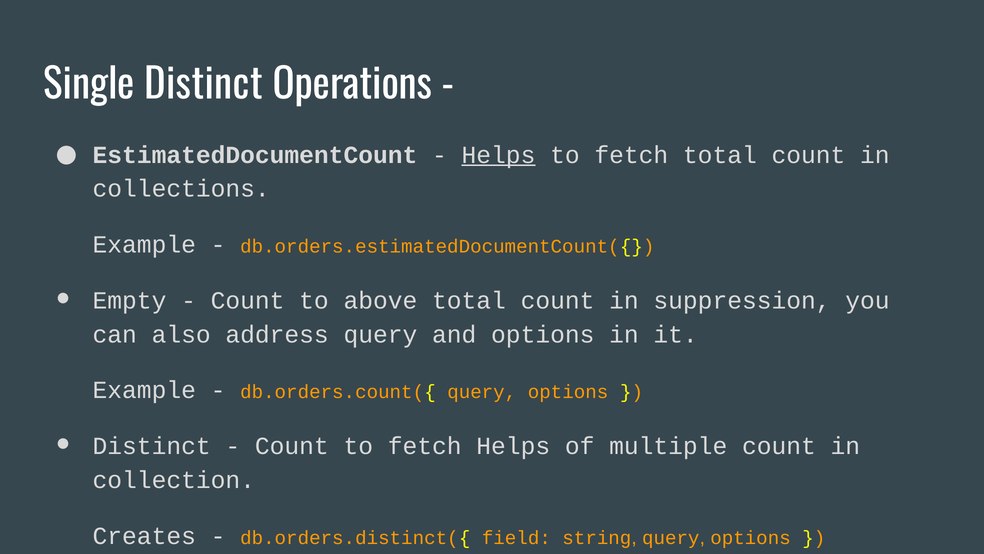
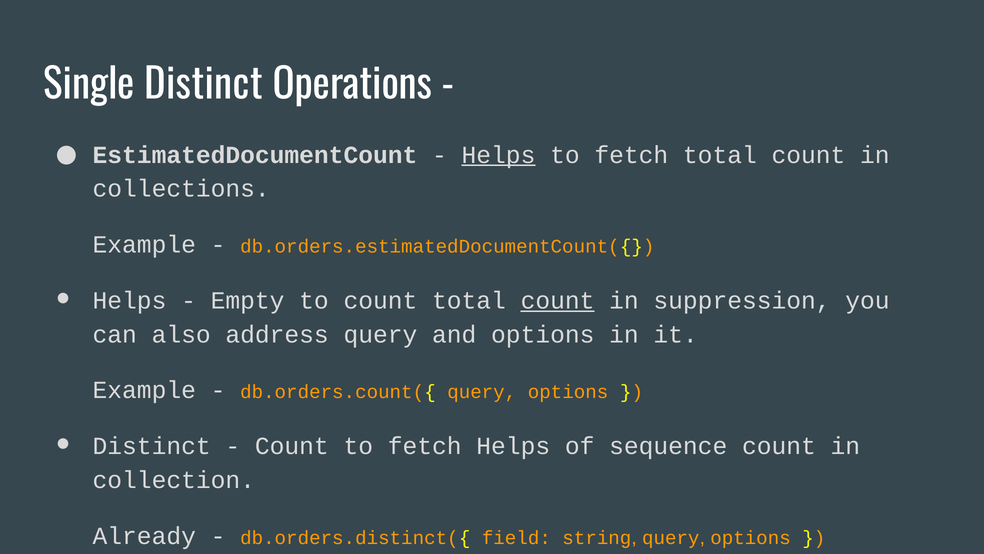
Empty at (129, 300): Empty -> Helps
Count at (248, 300): Count -> Empty
to above: above -> count
count at (558, 300) underline: none -> present
multiple: multiple -> sequence
Creates: Creates -> Already
